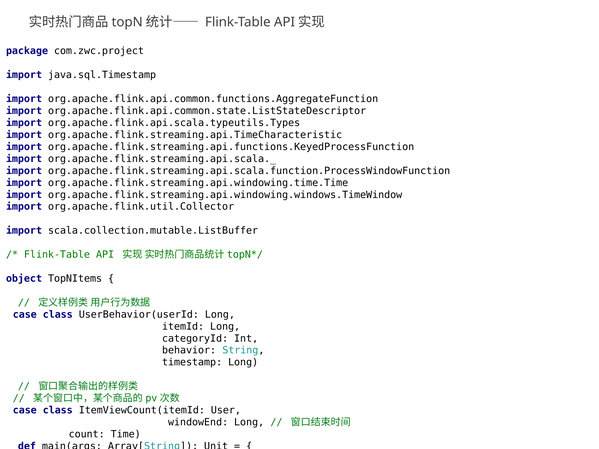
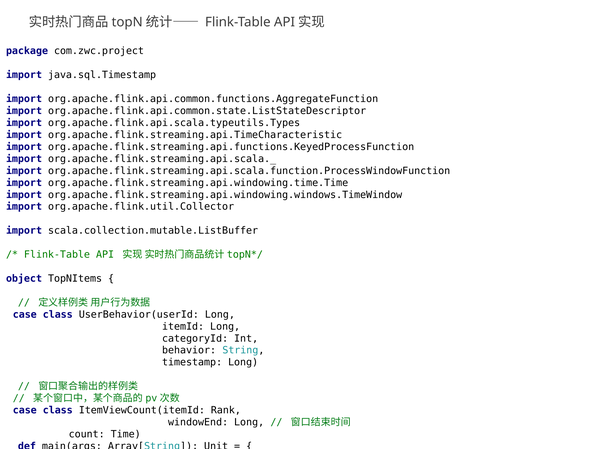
User: User -> Rank
